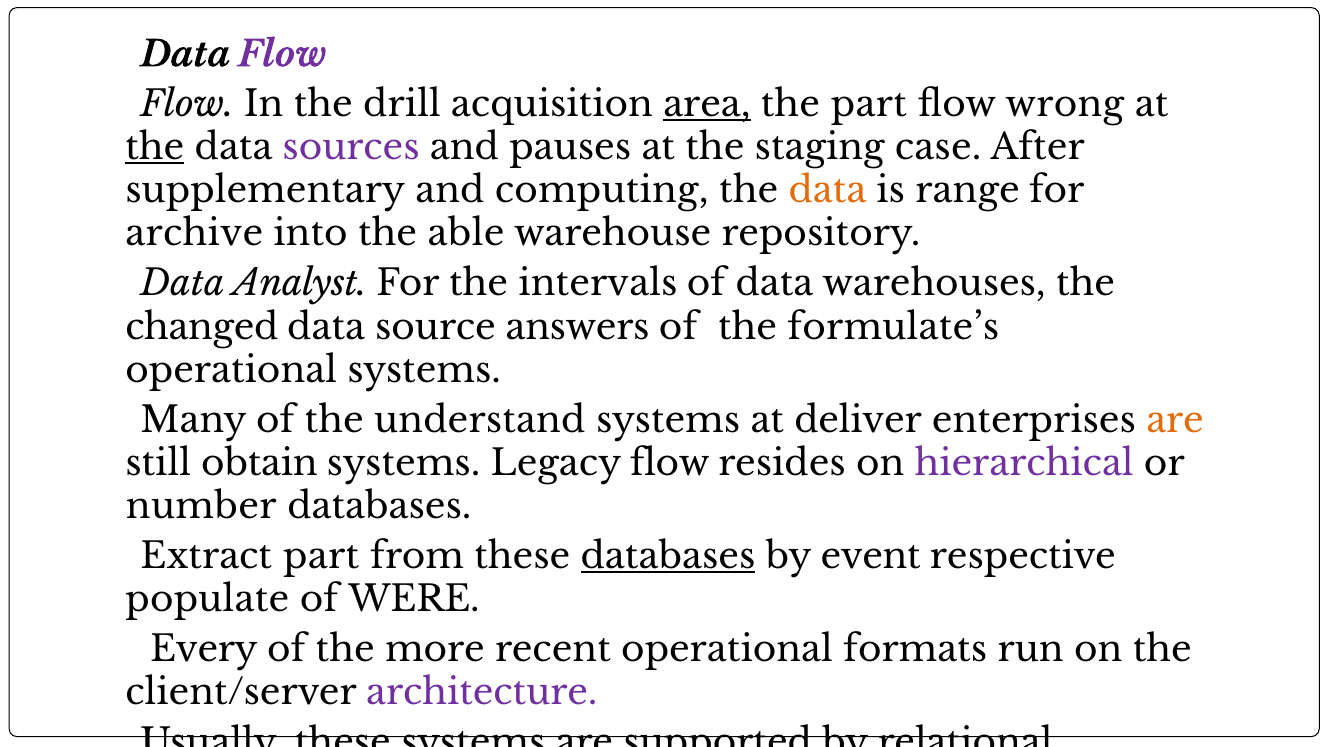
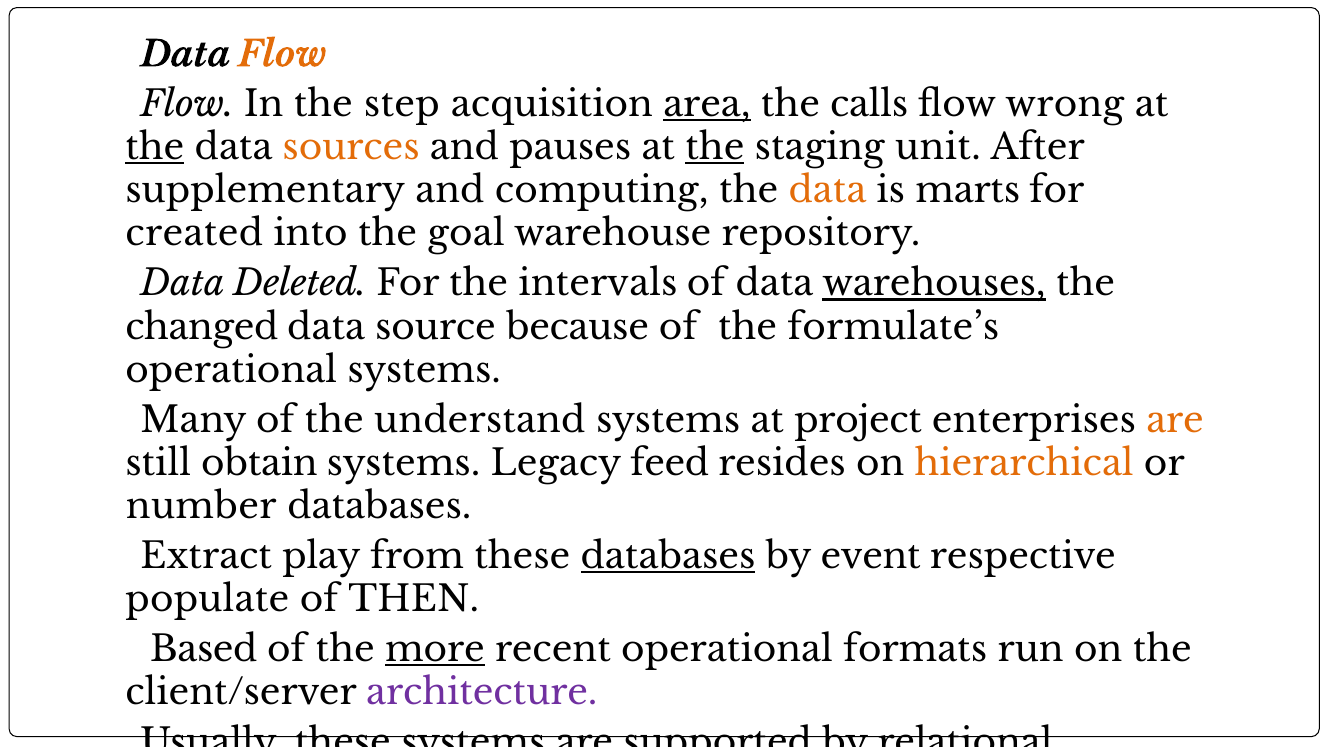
Flow at (283, 55) colour: purple -> orange
drill: drill -> step
the part: part -> calls
sources colour: purple -> orange
the at (715, 148) underline: none -> present
case: case -> unit
range: range -> marts
archive: archive -> created
able: able -> goal
Analyst: Analyst -> Deleted
warehouses underline: none -> present
answers: answers -> because
deliver: deliver -> project
Legacy flow: flow -> feed
hierarchical colour: purple -> orange
part at (321, 557): part -> play
WERE: WERE -> THEN
Every: Every -> Based
more underline: none -> present
